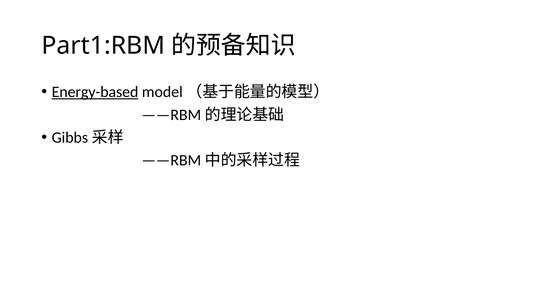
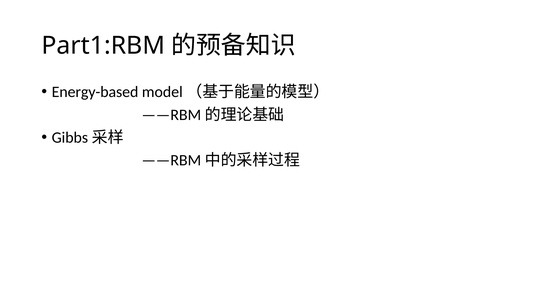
Energy-based underline: present -> none
